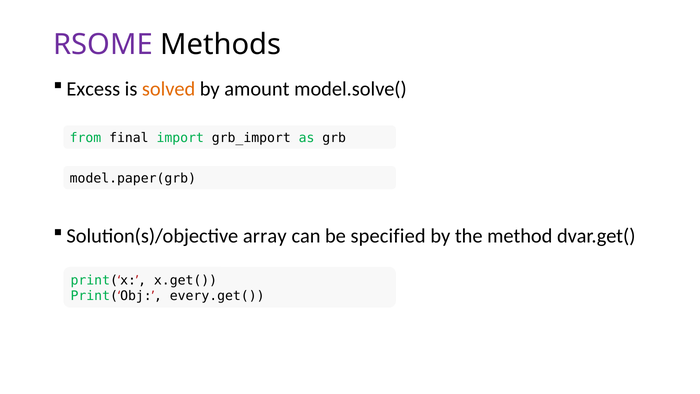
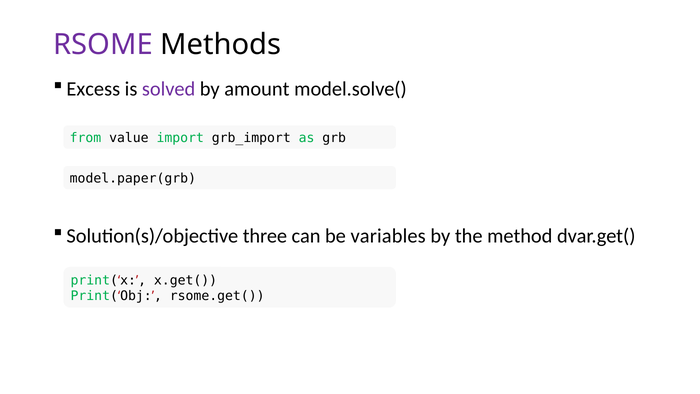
solved colour: orange -> purple
final: final -> value
array: array -> three
specified: specified -> variables
every.get(: every.get( -> rsome.get(
